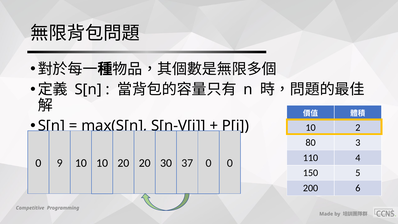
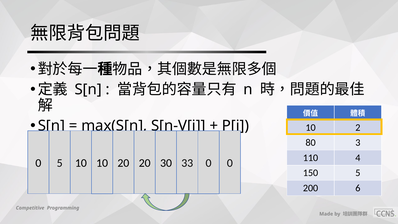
0 9: 9 -> 5
37: 37 -> 33
